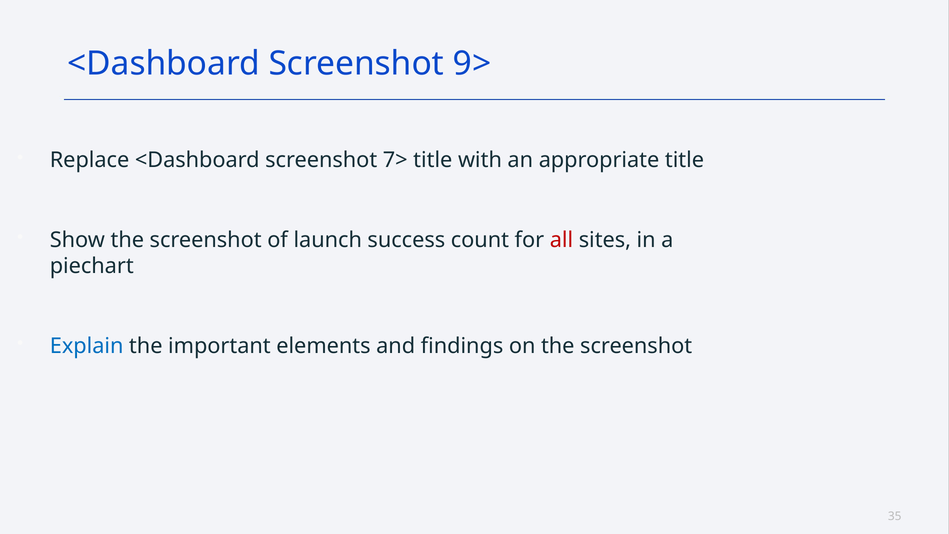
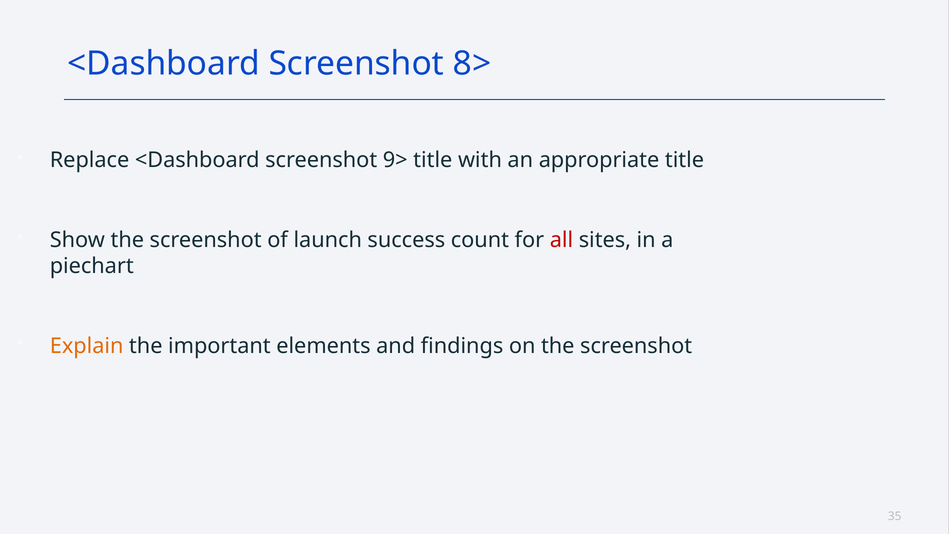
9>: 9> -> 8>
7>: 7> -> 9>
Explain colour: blue -> orange
